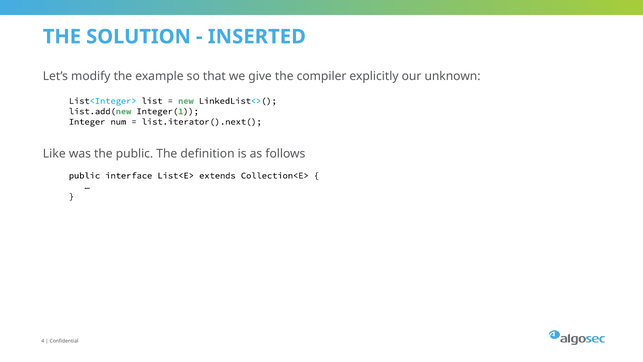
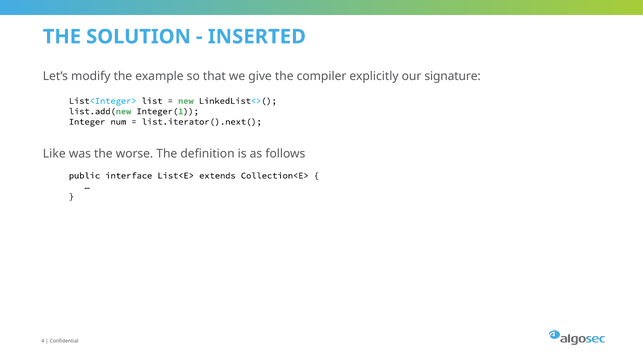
unknown: unknown -> signature
the public: public -> worse
